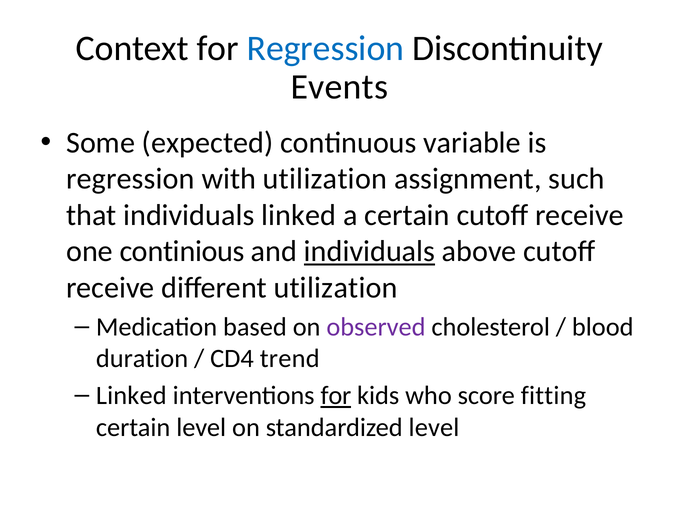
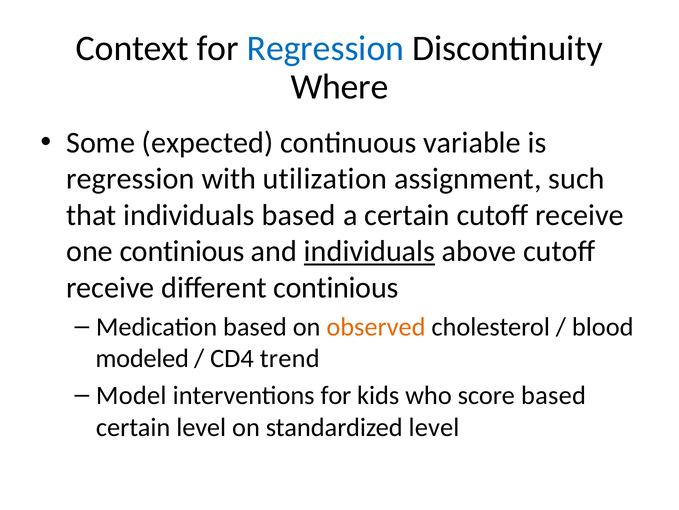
Events: Events -> Where
individuals linked: linked -> based
different utilization: utilization -> continious
observed colour: purple -> orange
duration: duration -> modeled
Linked at (131, 395): Linked -> Model
for at (336, 395) underline: present -> none
score fitting: fitting -> based
